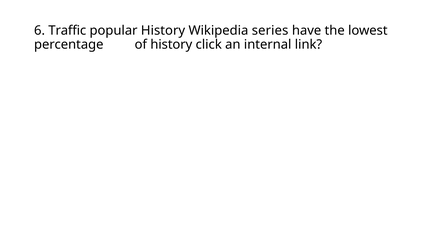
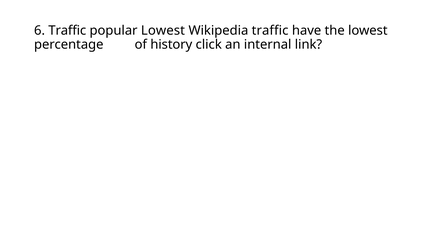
popular History: History -> Lowest
Wikipedia series: series -> traffic
